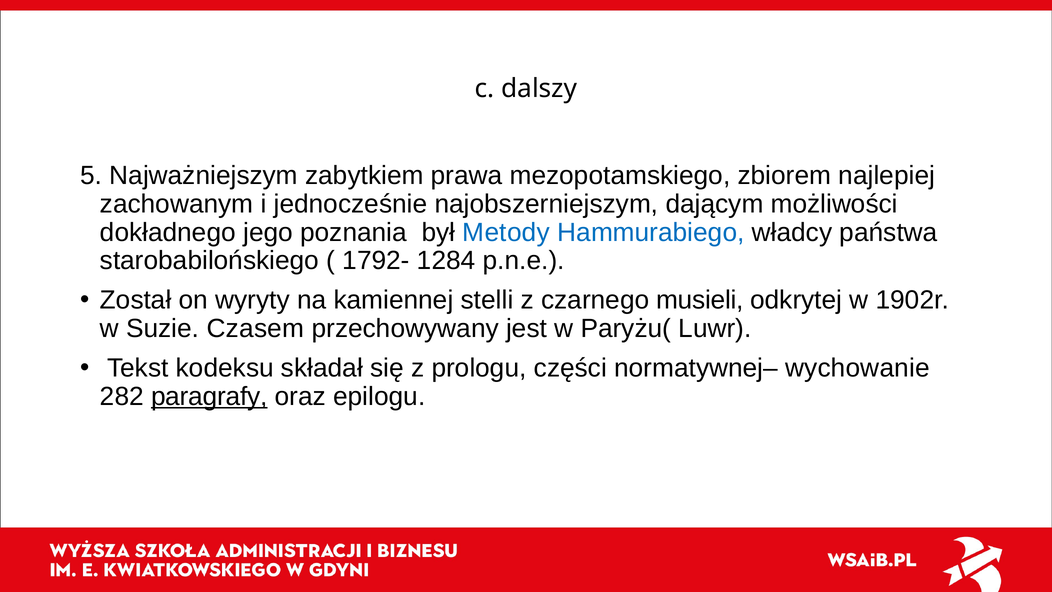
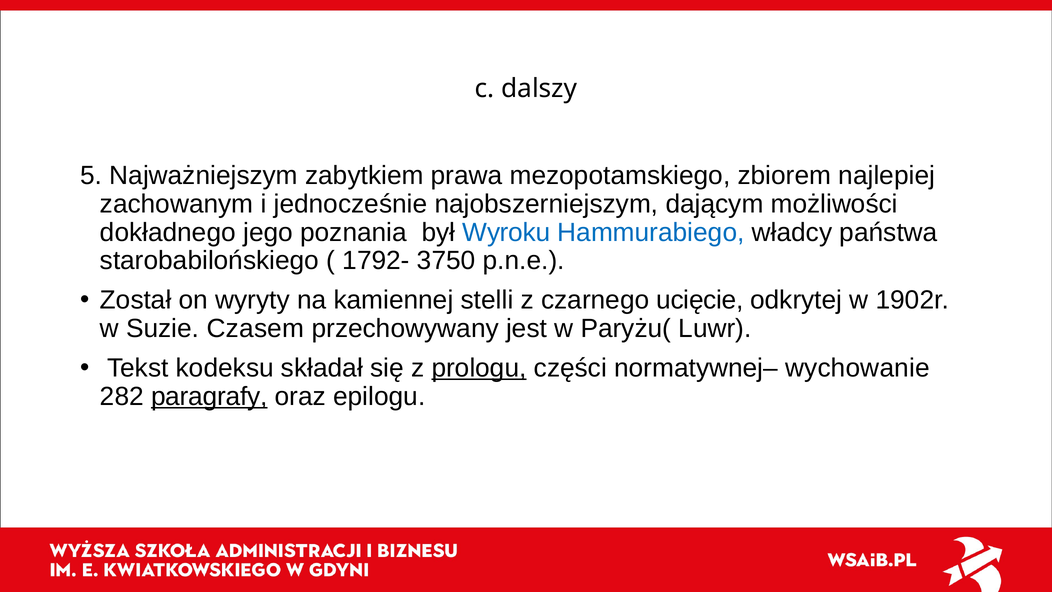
Metody: Metody -> Wyroku
1284: 1284 -> 3750
musieli: musieli -> ucięcie
prologu underline: none -> present
